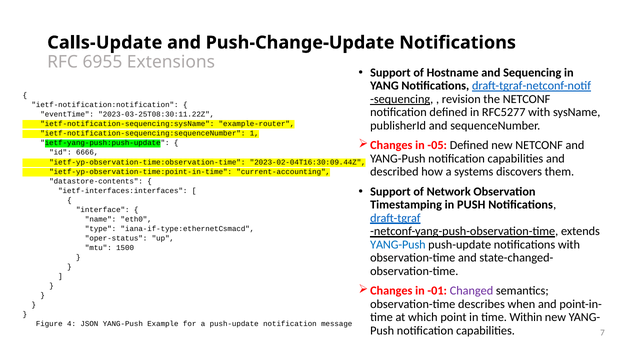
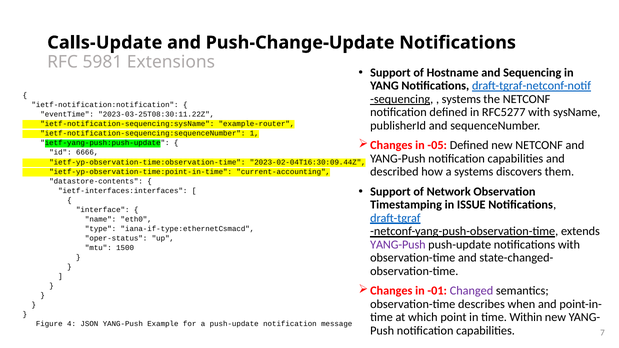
6955: 6955 -> 5981
revision at (461, 99): revision -> systems
in PUSH: PUSH -> ISSUE
YANG-Push at (398, 245) colour: blue -> purple
